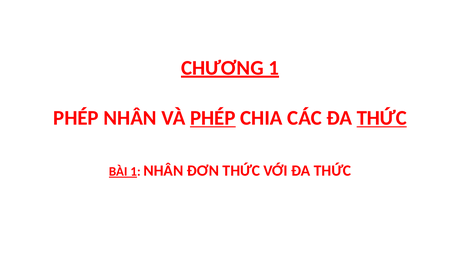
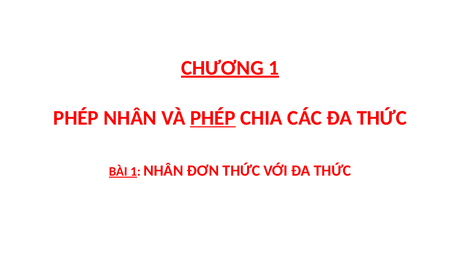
THỨC at (382, 118) underline: present -> none
